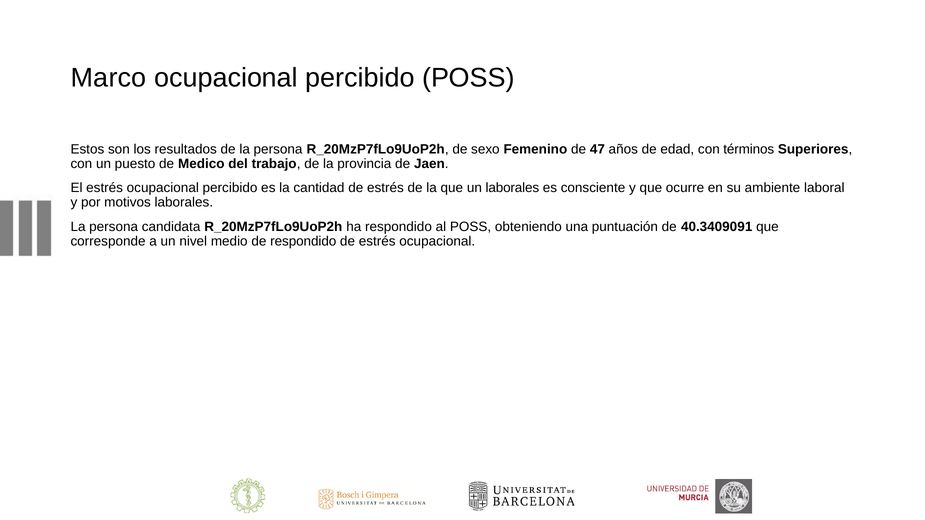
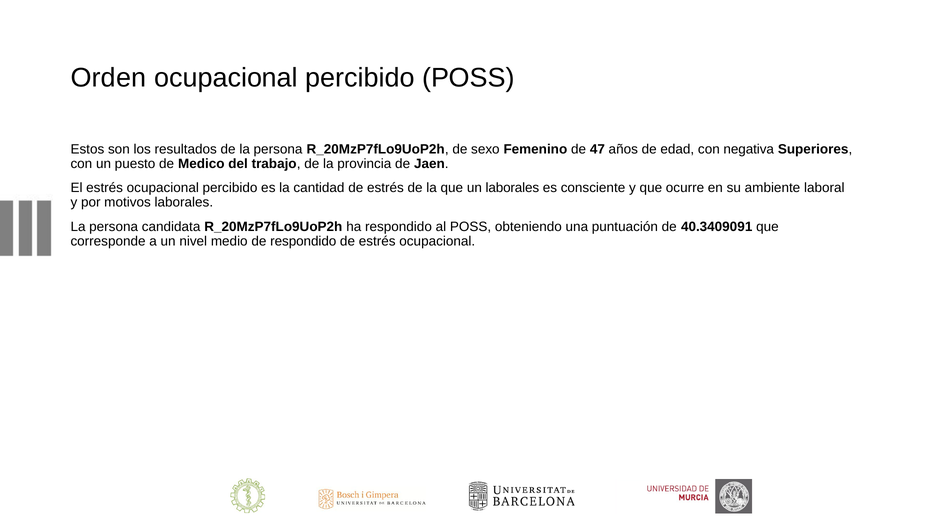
Marco: Marco -> Orden
términos: términos -> negativa
